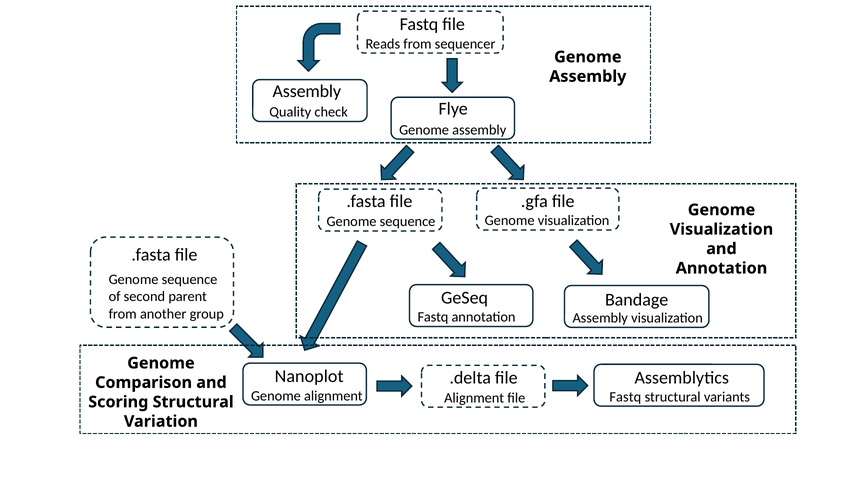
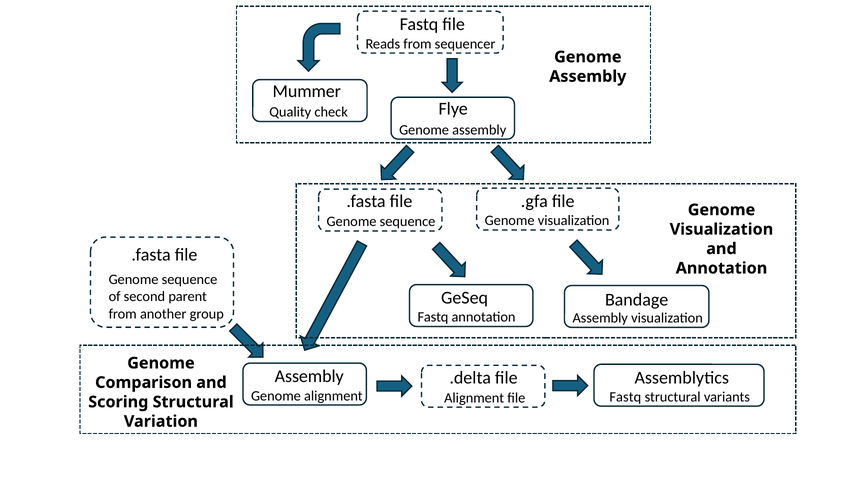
Assembly at (307, 91): Assembly -> Mummer
Nanoplot at (309, 377): Nanoplot -> Assembly
